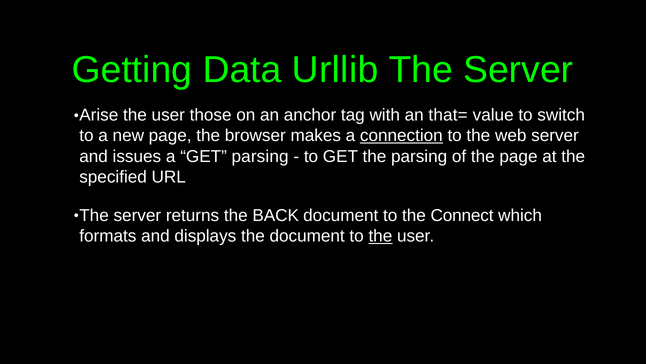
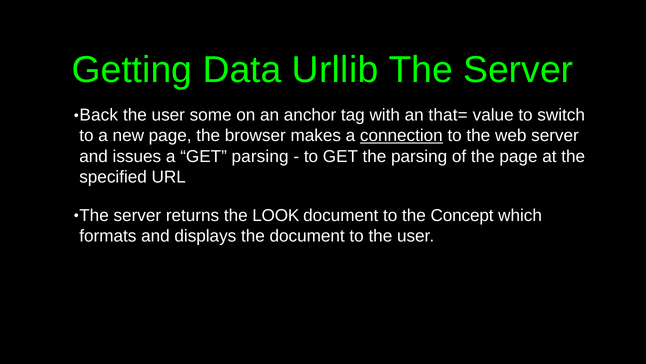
Arise: Arise -> Back
those: those -> some
BACK: BACK -> LOOK
Connect: Connect -> Concept
the at (380, 236) underline: present -> none
